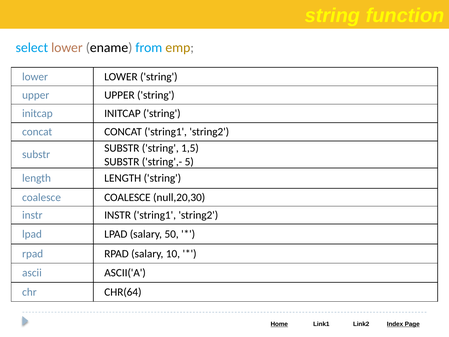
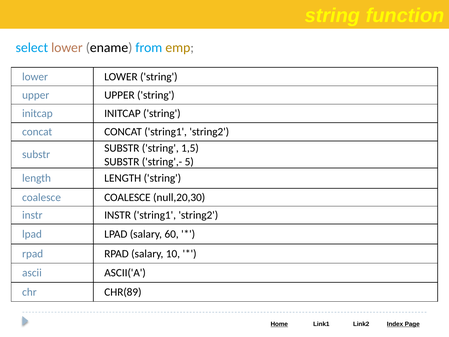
50: 50 -> 60
CHR(64: CHR(64 -> CHR(89
